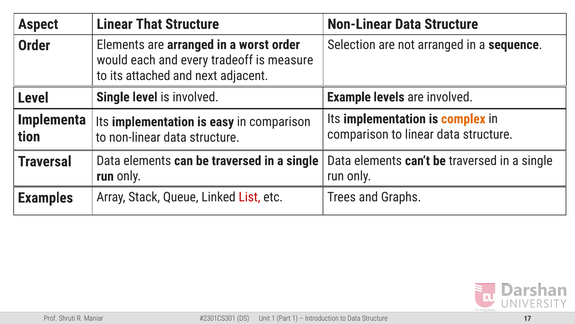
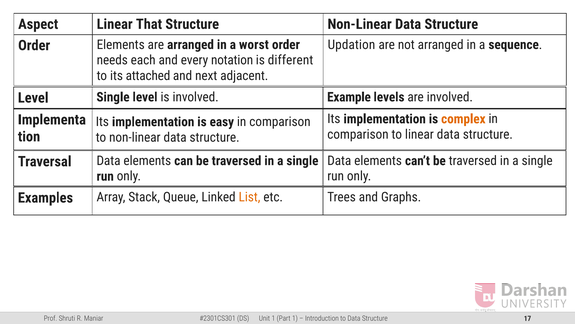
Selection: Selection -> Updation
would: would -> needs
tradeoff: tradeoff -> notation
measure: measure -> different
List colour: red -> orange
